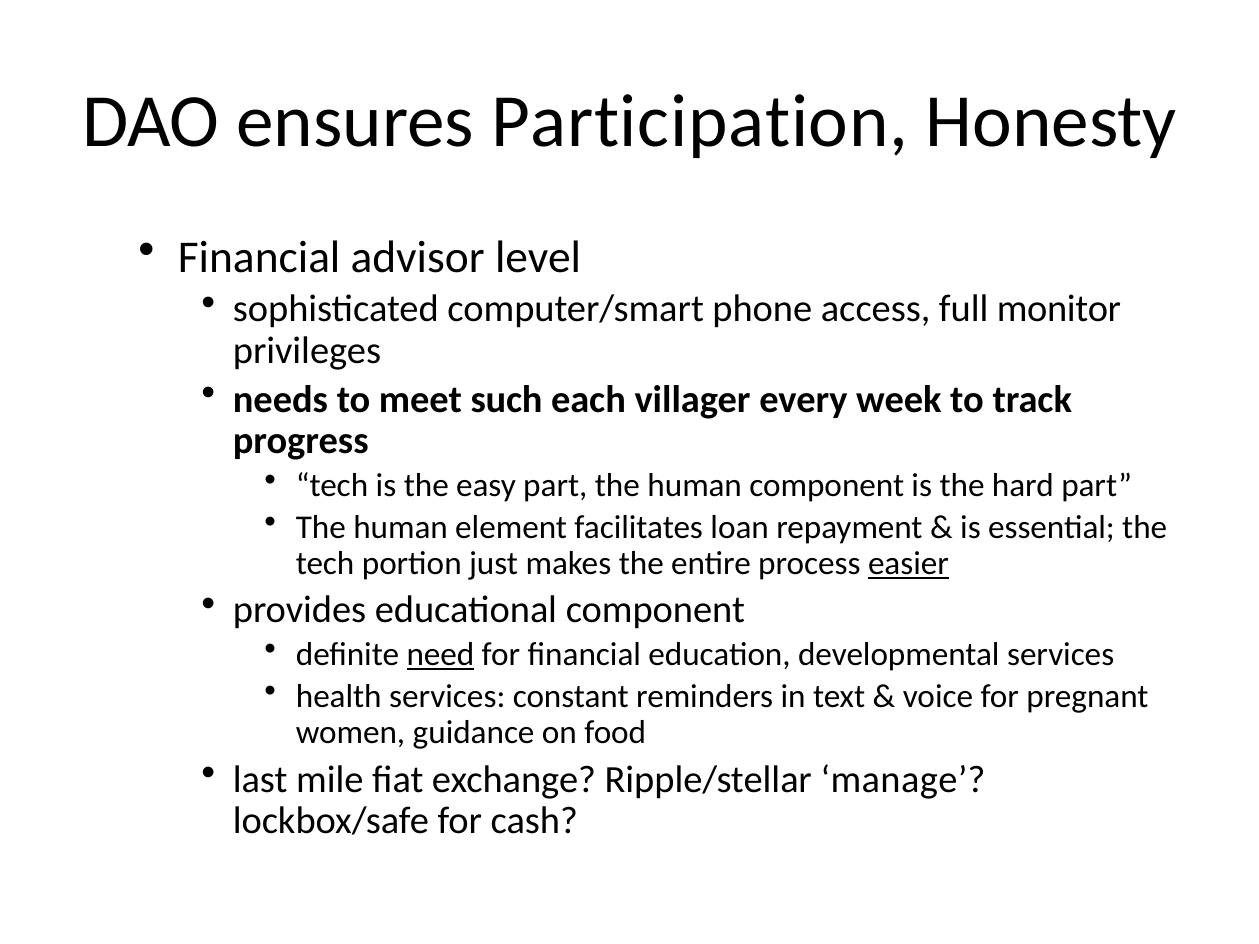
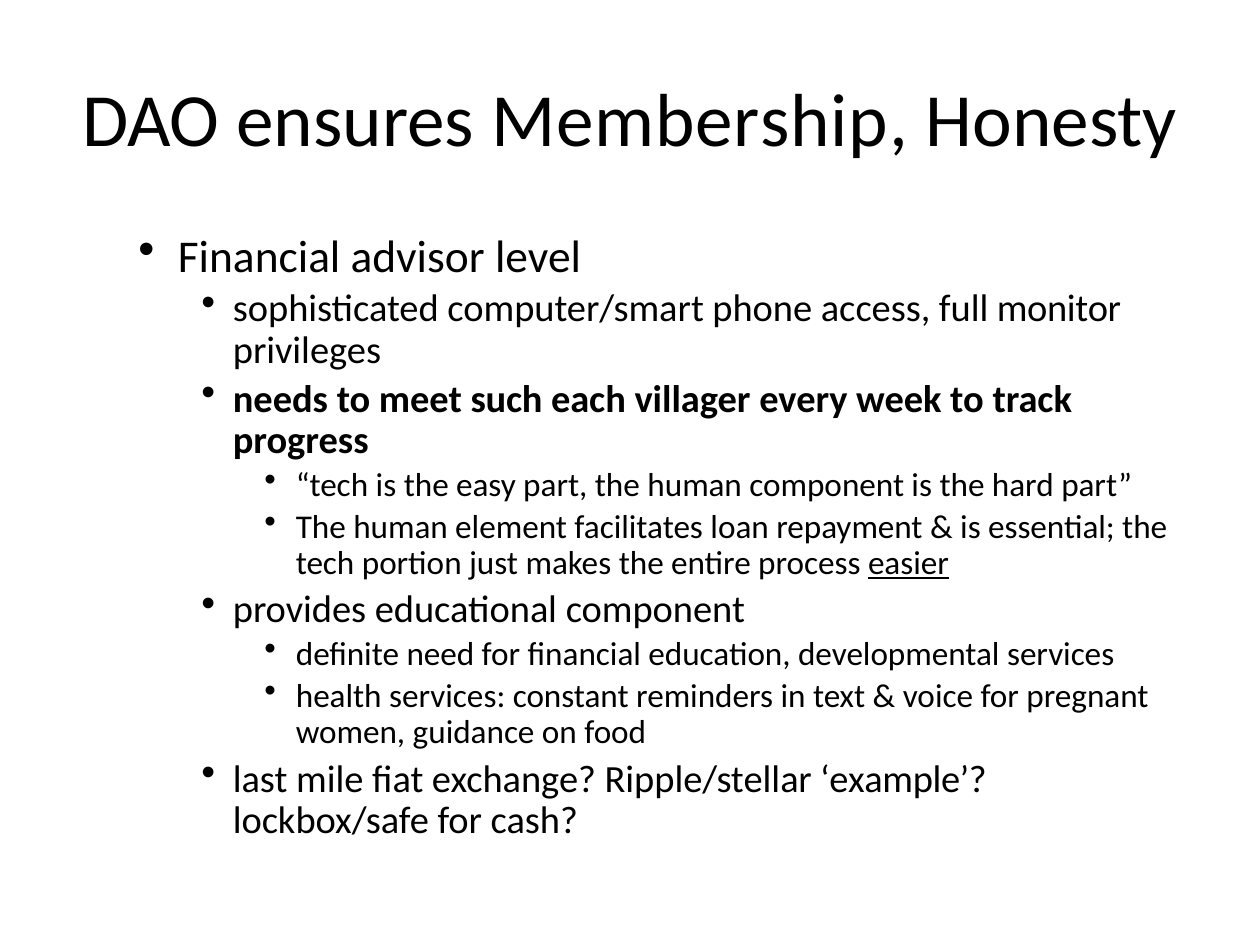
Participation: Participation -> Membership
need underline: present -> none
manage: manage -> example
